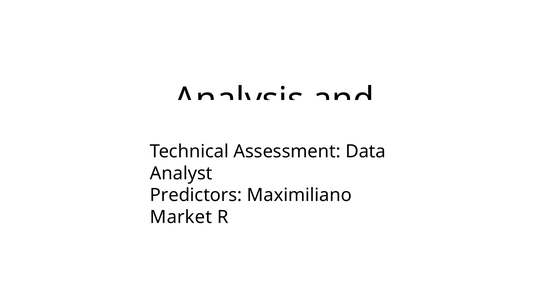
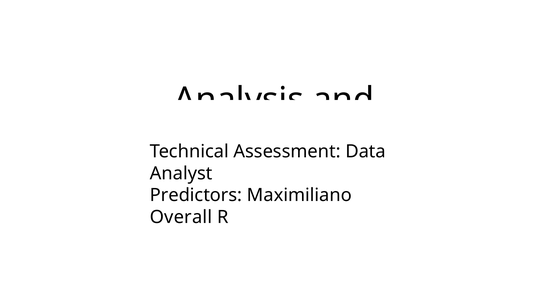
Market: Market -> Overall
